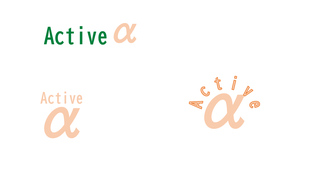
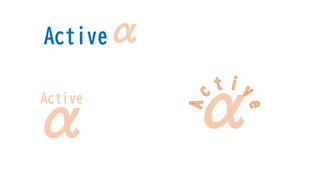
Active at (76, 37) colour: green -> blue
